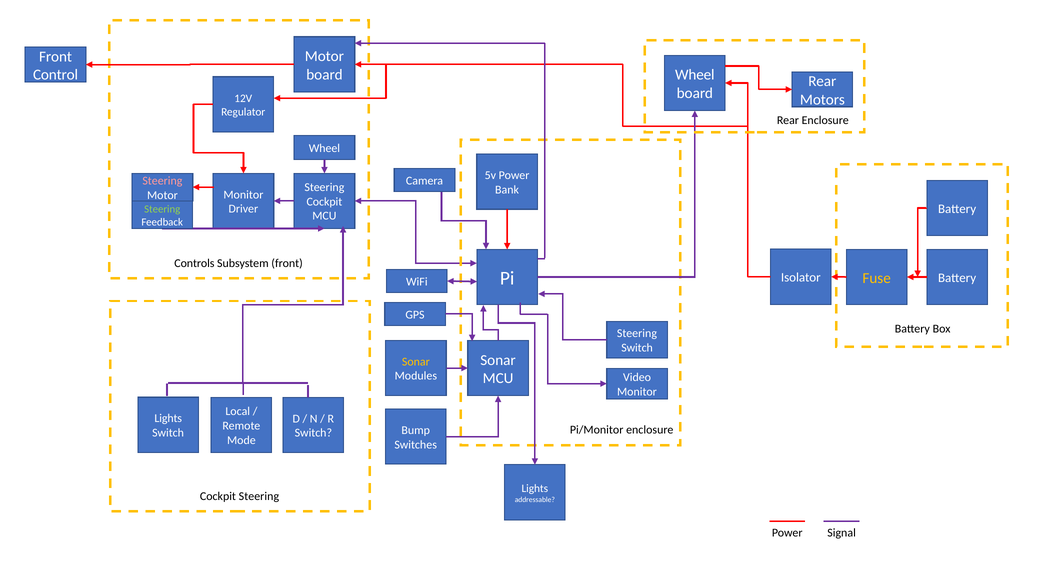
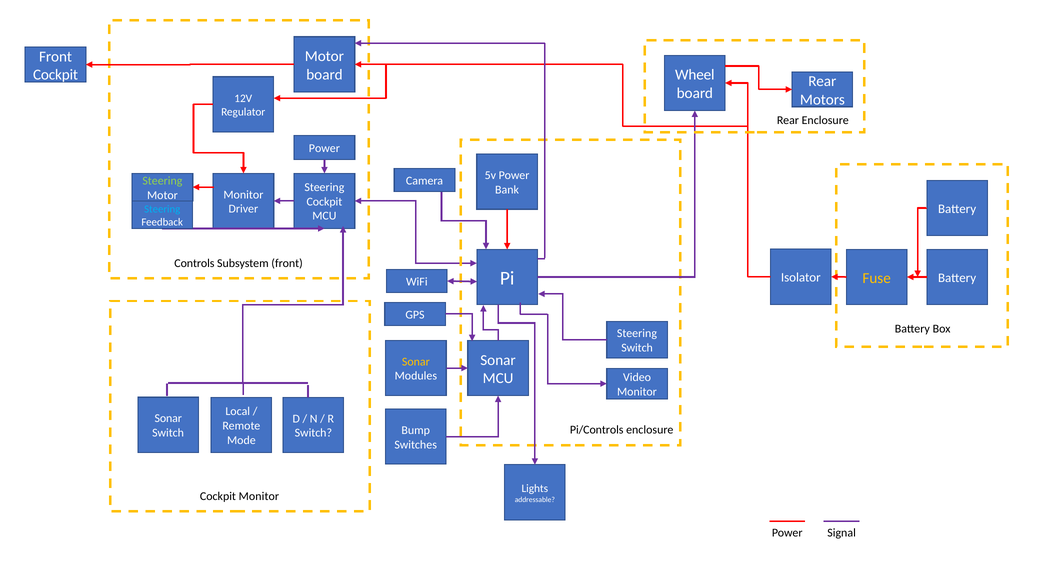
Control at (56, 75): Control -> Cockpit
Wheel at (324, 148): Wheel -> Power
Steering at (162, 181) colour: pink -> light green
Steering at (162, 209) colour: light green -> light blue
Lights at (168, 419): Lights -> Sonar
Pi/Monitor: Pi/Monitor -> Pi/Controls
Cockpit Steering: Steering -> Monitor
